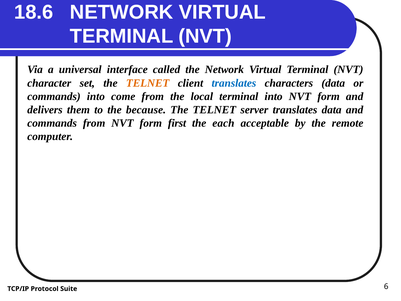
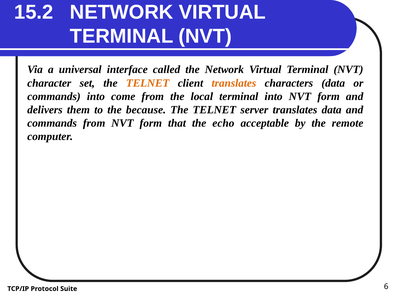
18.6: 18.6 -> 15.2
translates at (234, 83) colour: blue -> orange
first: first -> that
each: each -> echo
